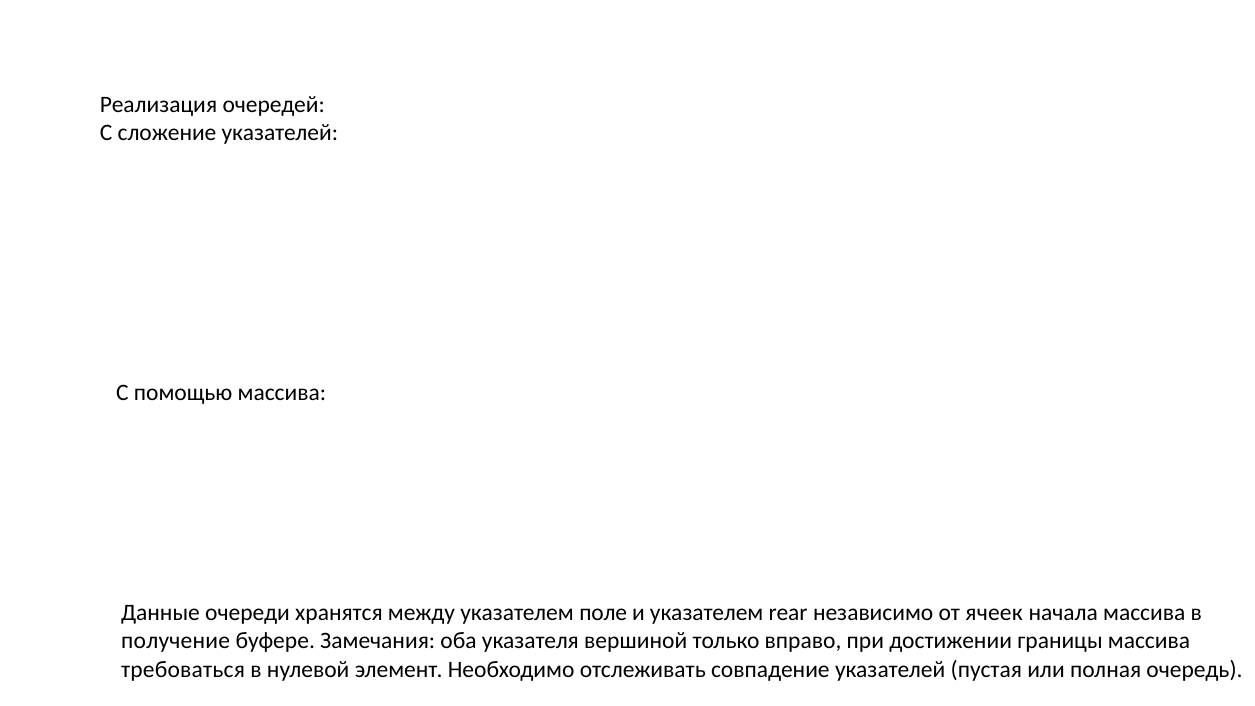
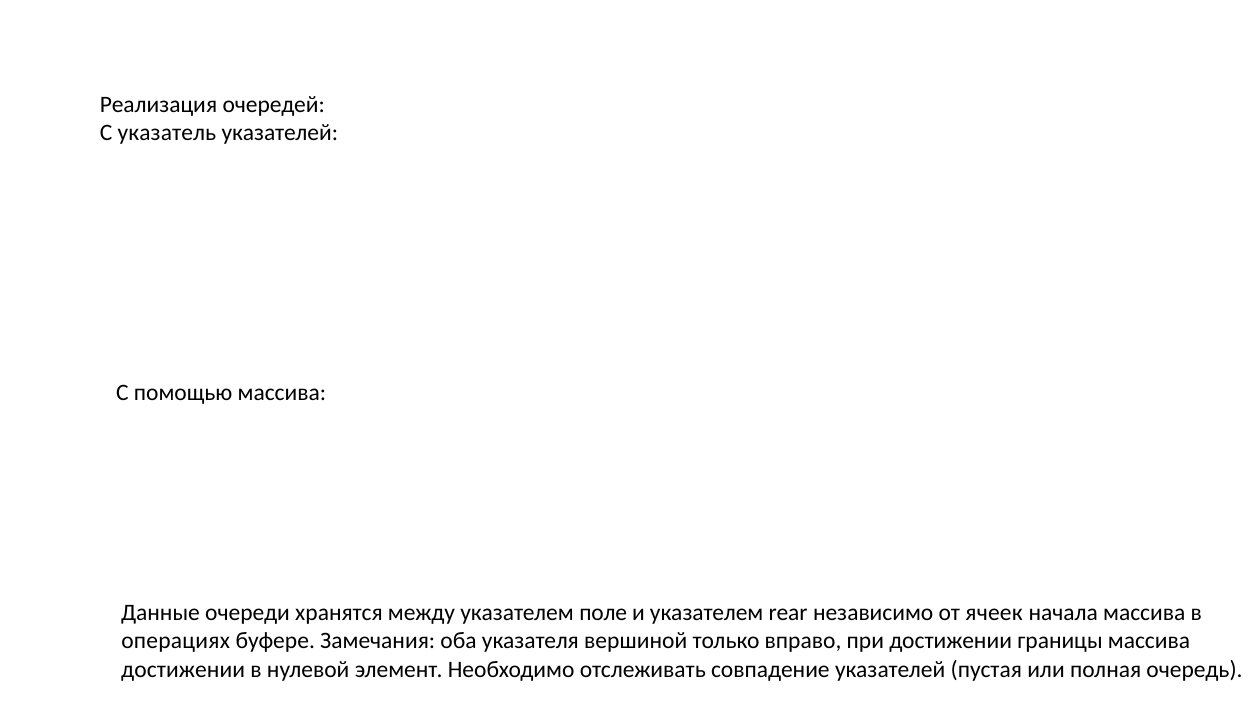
сложение: сложение -> указатель
получение: получение -> операциях
требоваться at (183, 669): требоваться -> достижении
